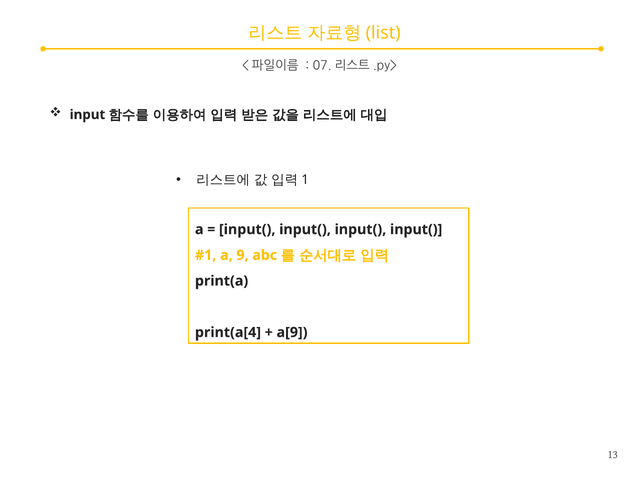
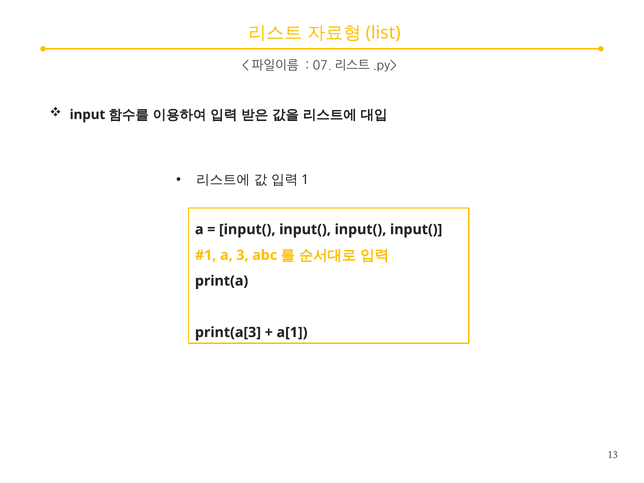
9: 9 -> 3
print(a[4: print(a[4 -> print(a[3
a[9: a[9 -> a[1
